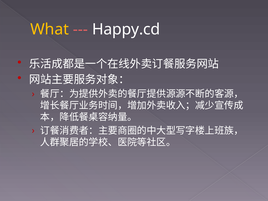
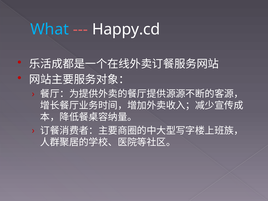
What colour: yellow -> light blue
